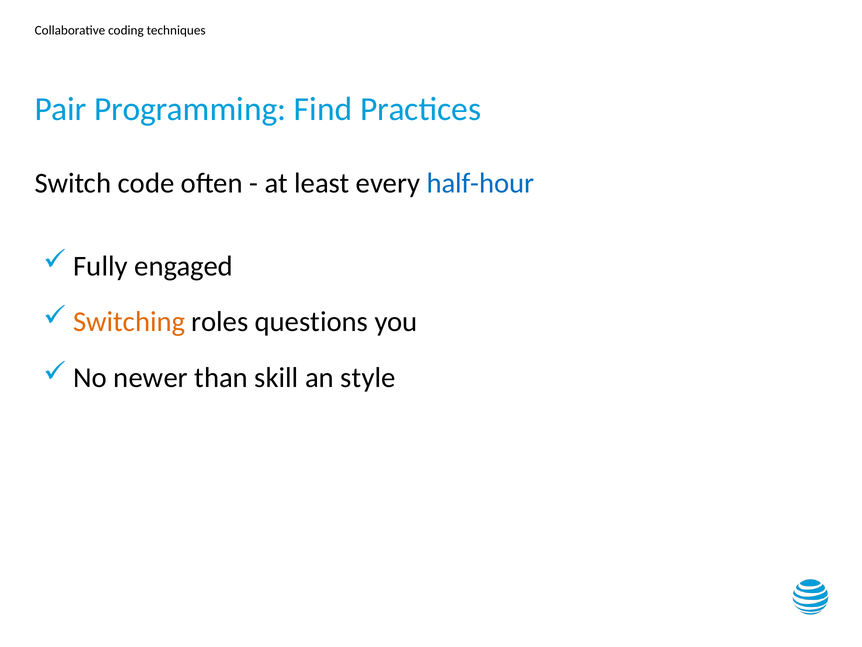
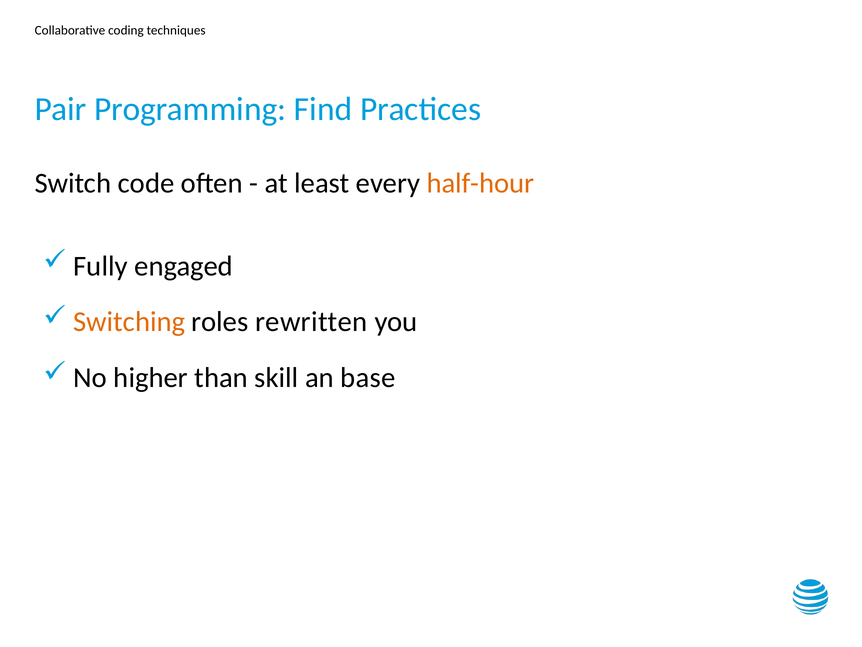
half-hour colour: blue -> orange
questions: questions -> rewritten
newer: newer -> higher
style: style -> base
